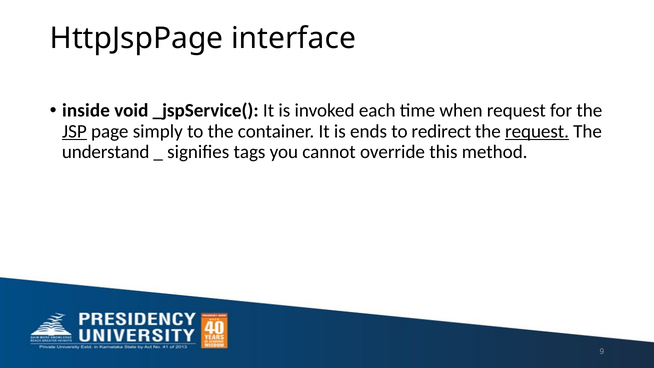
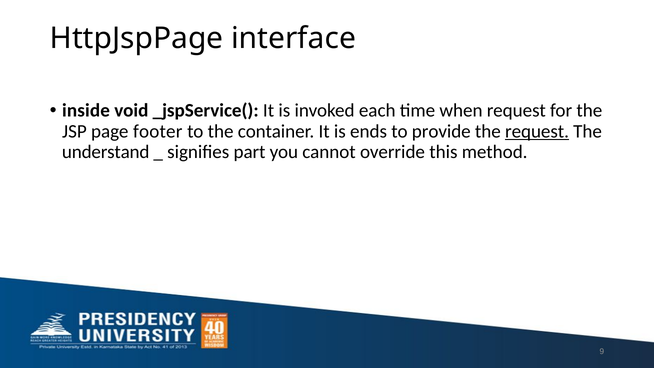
JSP underline: present -> none
simply: simply -> footer
redirect: redirect -> provide
tags: tags -> part
